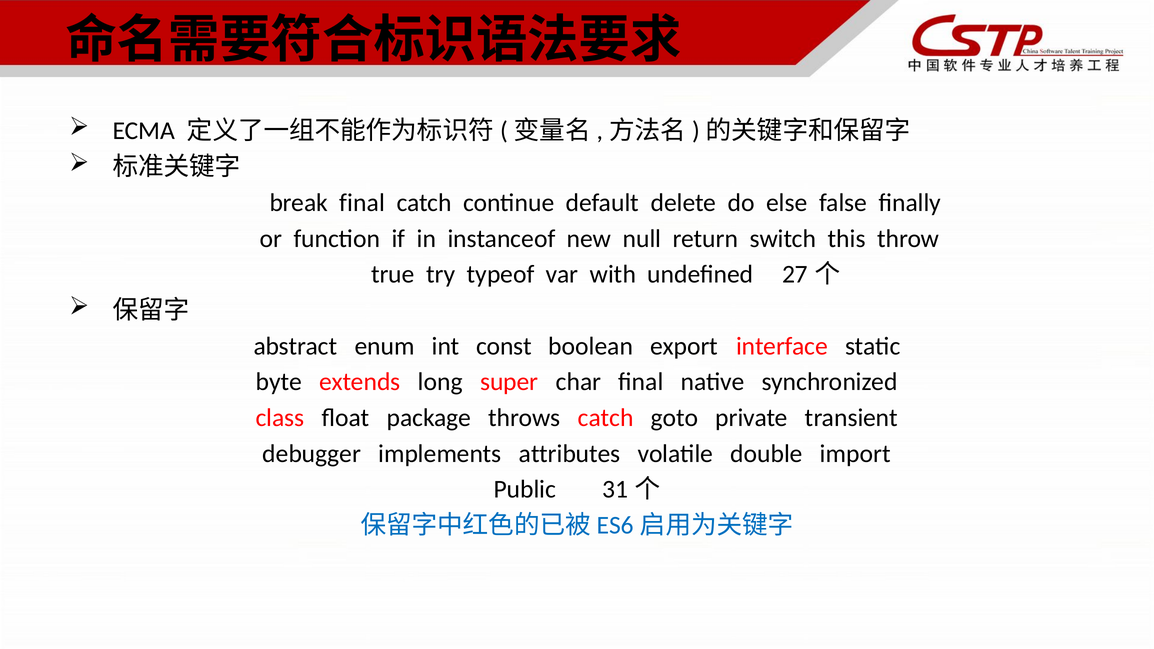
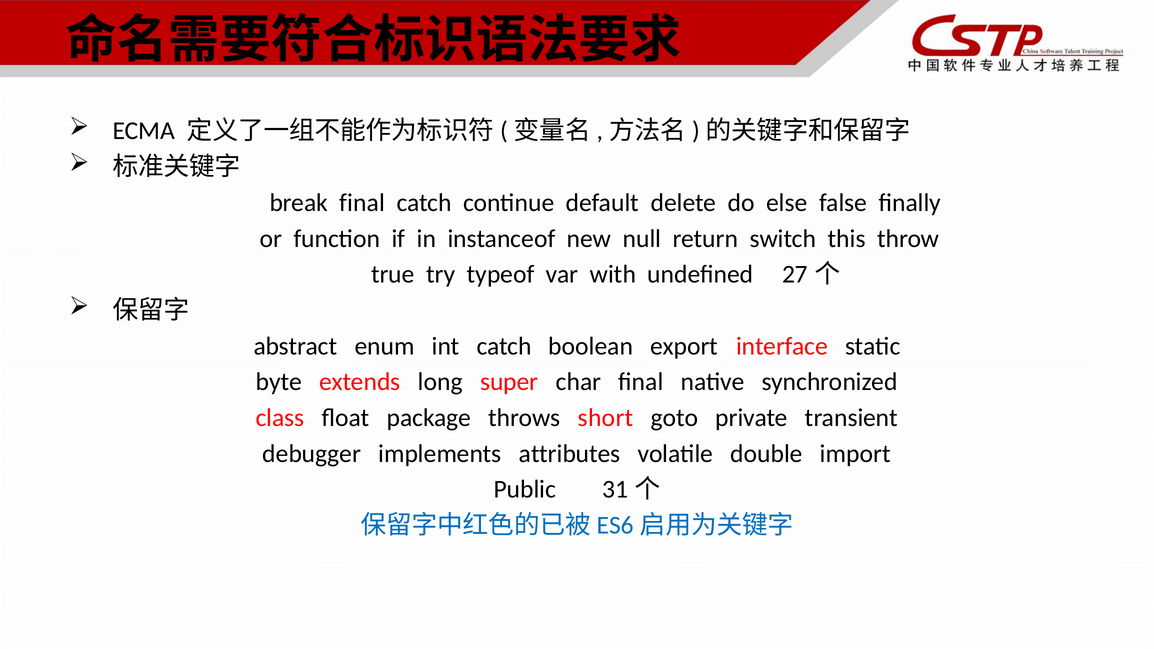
int const: const -> catch
throws catch: catch -> short
